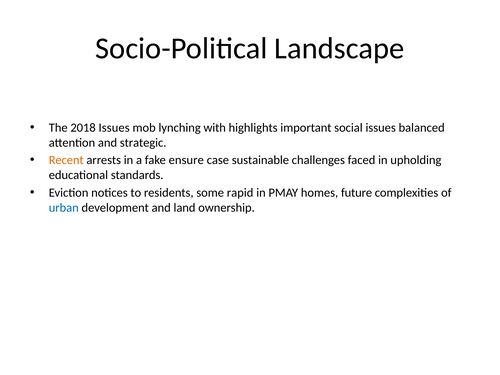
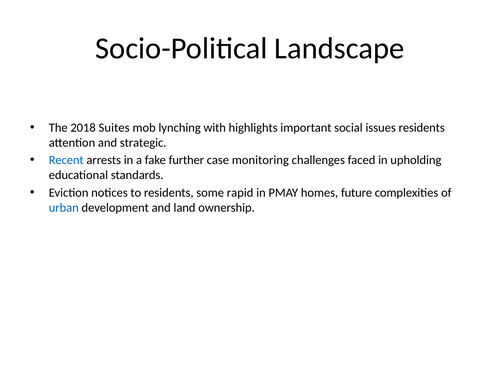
2018 Issues: Issues -> Suites
issues balanced: balanced -> residents
Recent colour: orange -> blue
ensure: ensure -> further
sustainable: sustainable -> monitoring
